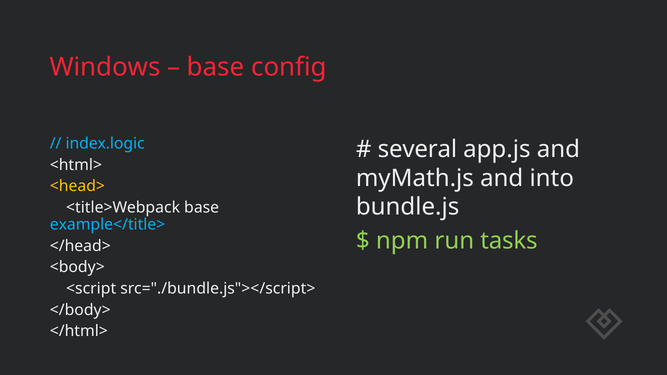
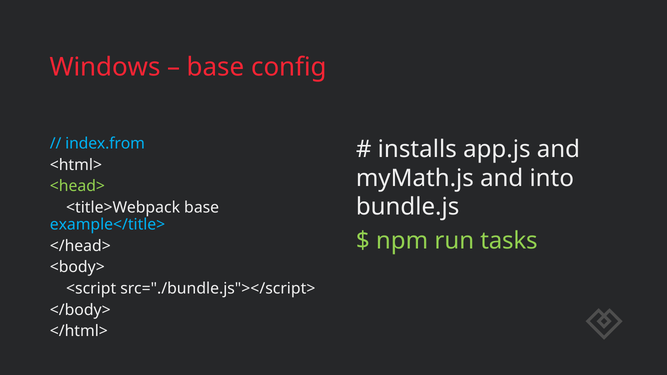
index.logic: index.logic -> index.from
several: several -> installs
<head> colour: yellow -> light green
